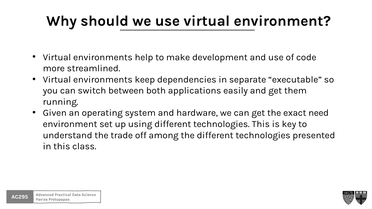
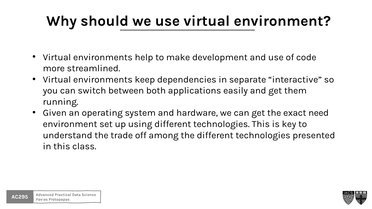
executable: executable -> interactive
